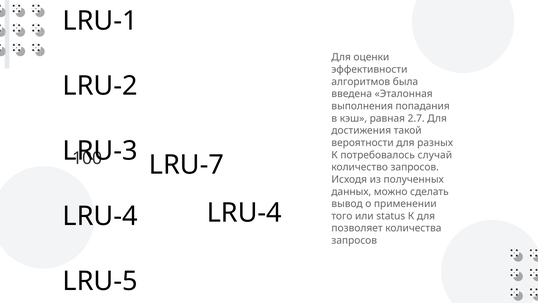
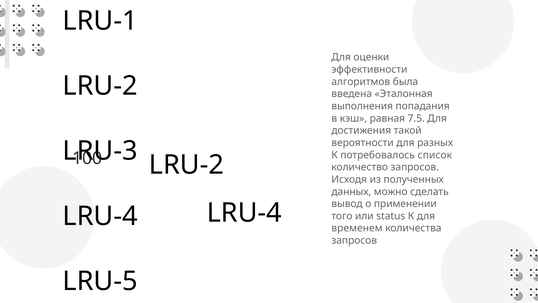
2.7: 2.7 -> 7.5
случай: случай -> список
LRU-7 at (186, 165): LRU-7 -> LRU-2
позволяет: позволяет -> временем
